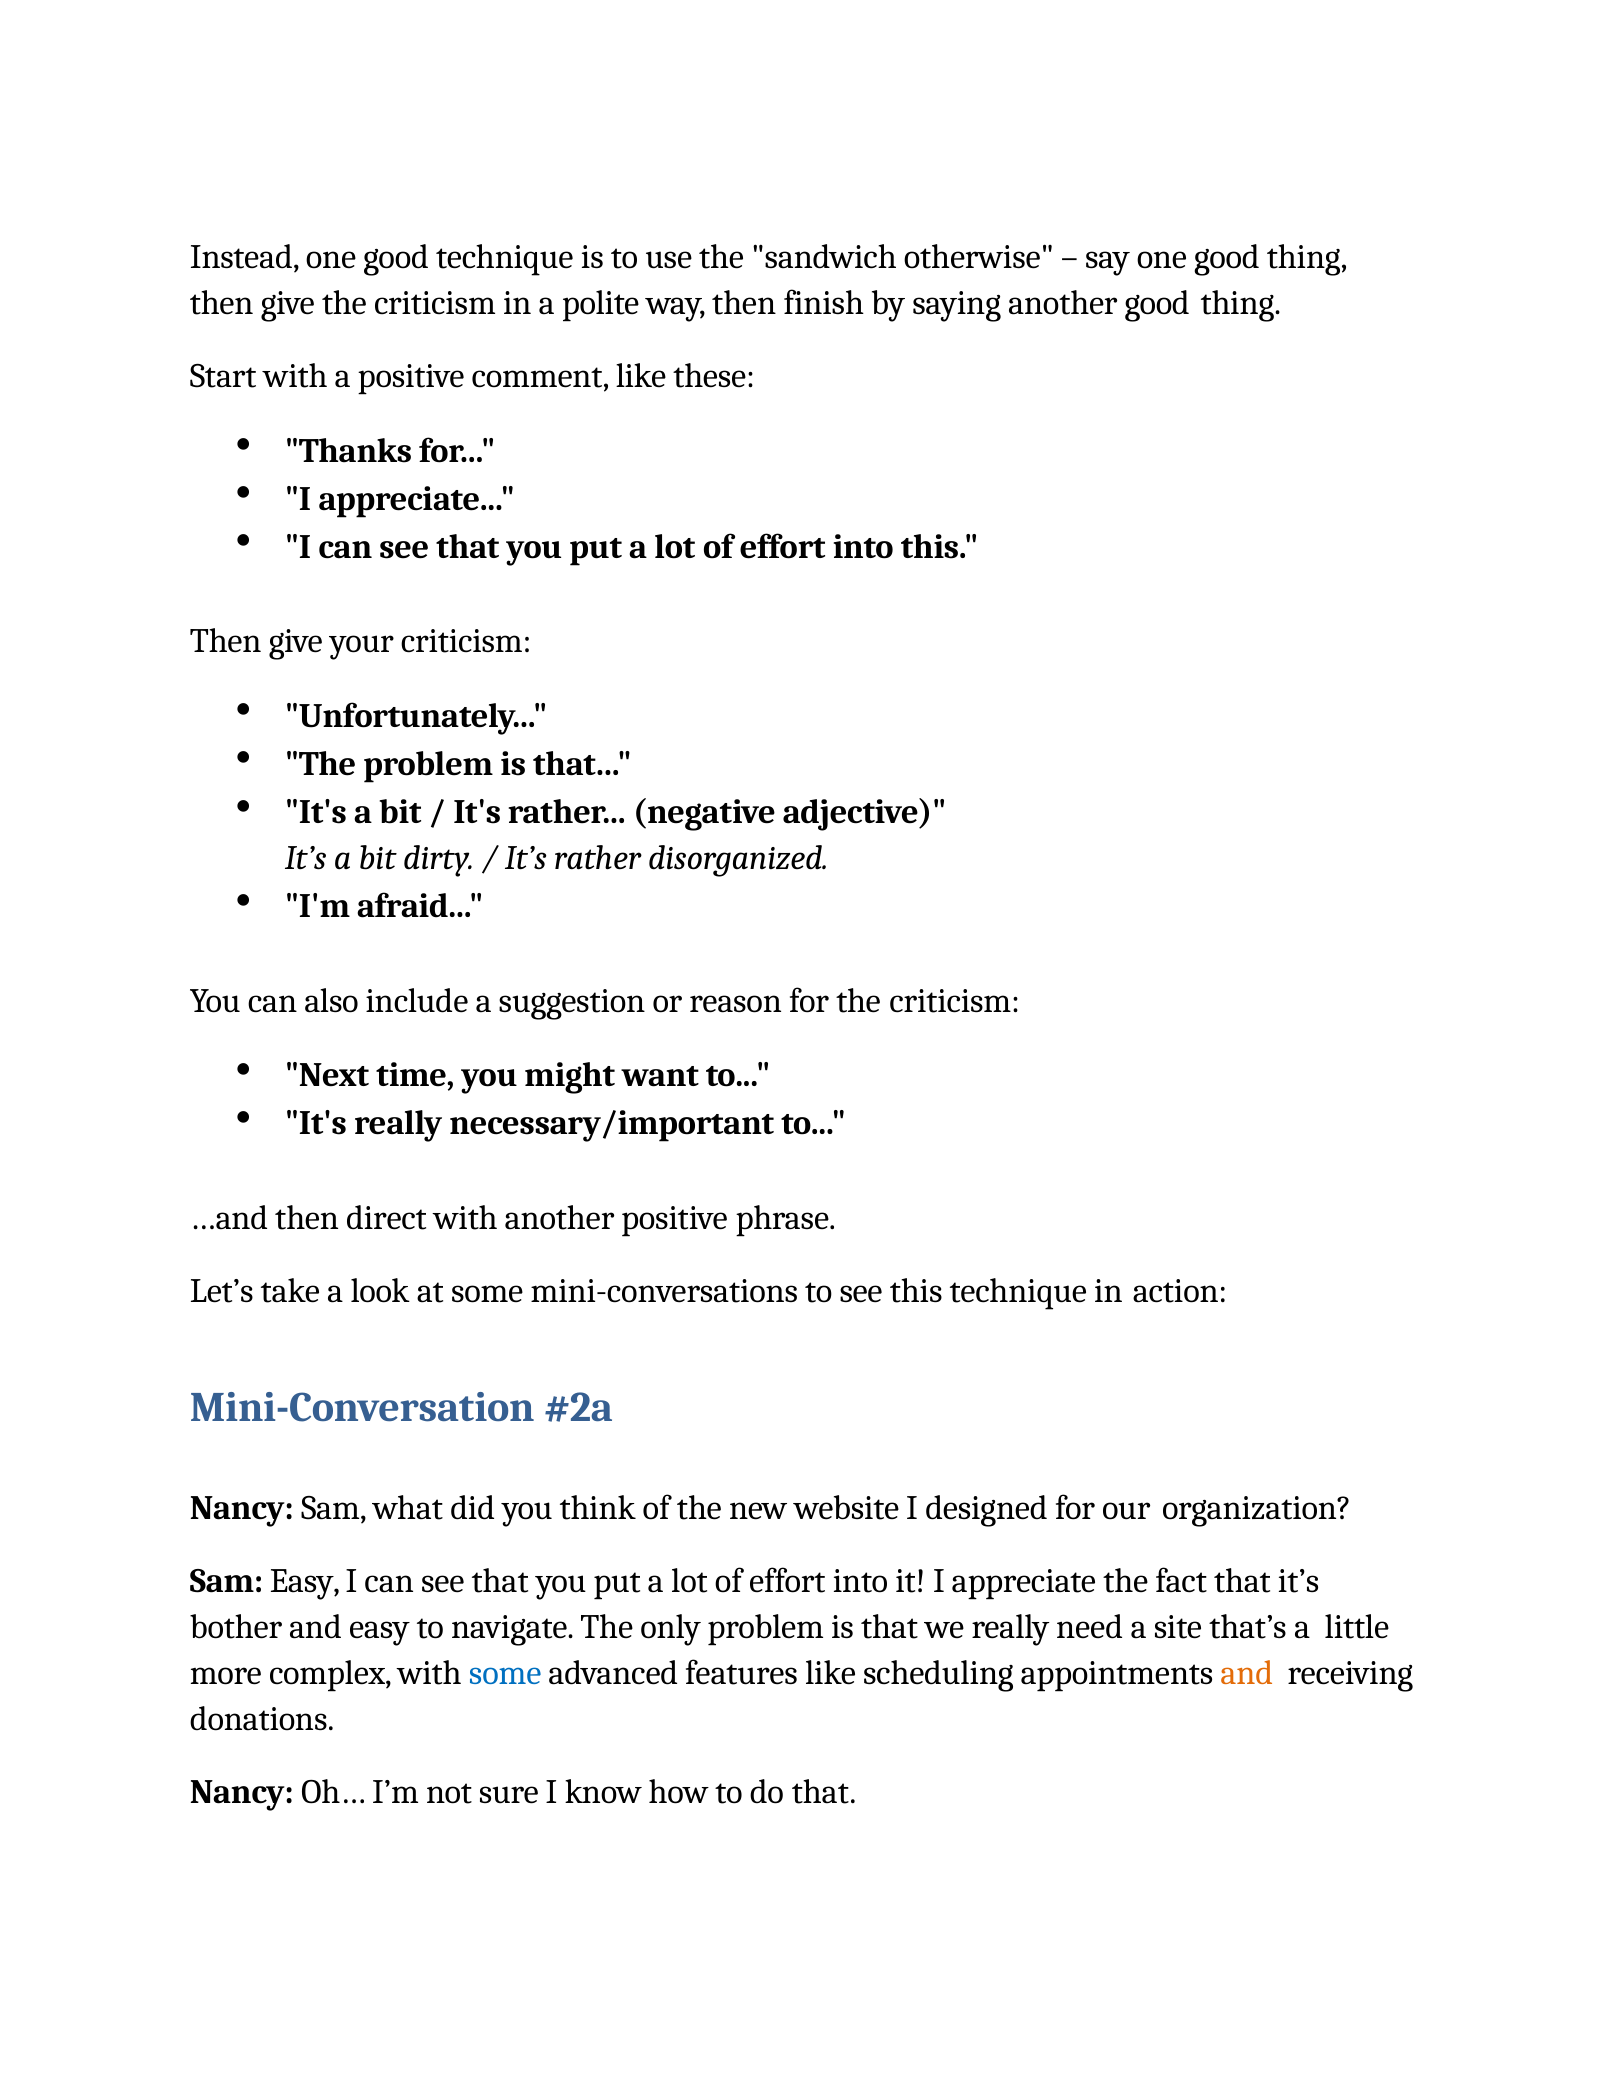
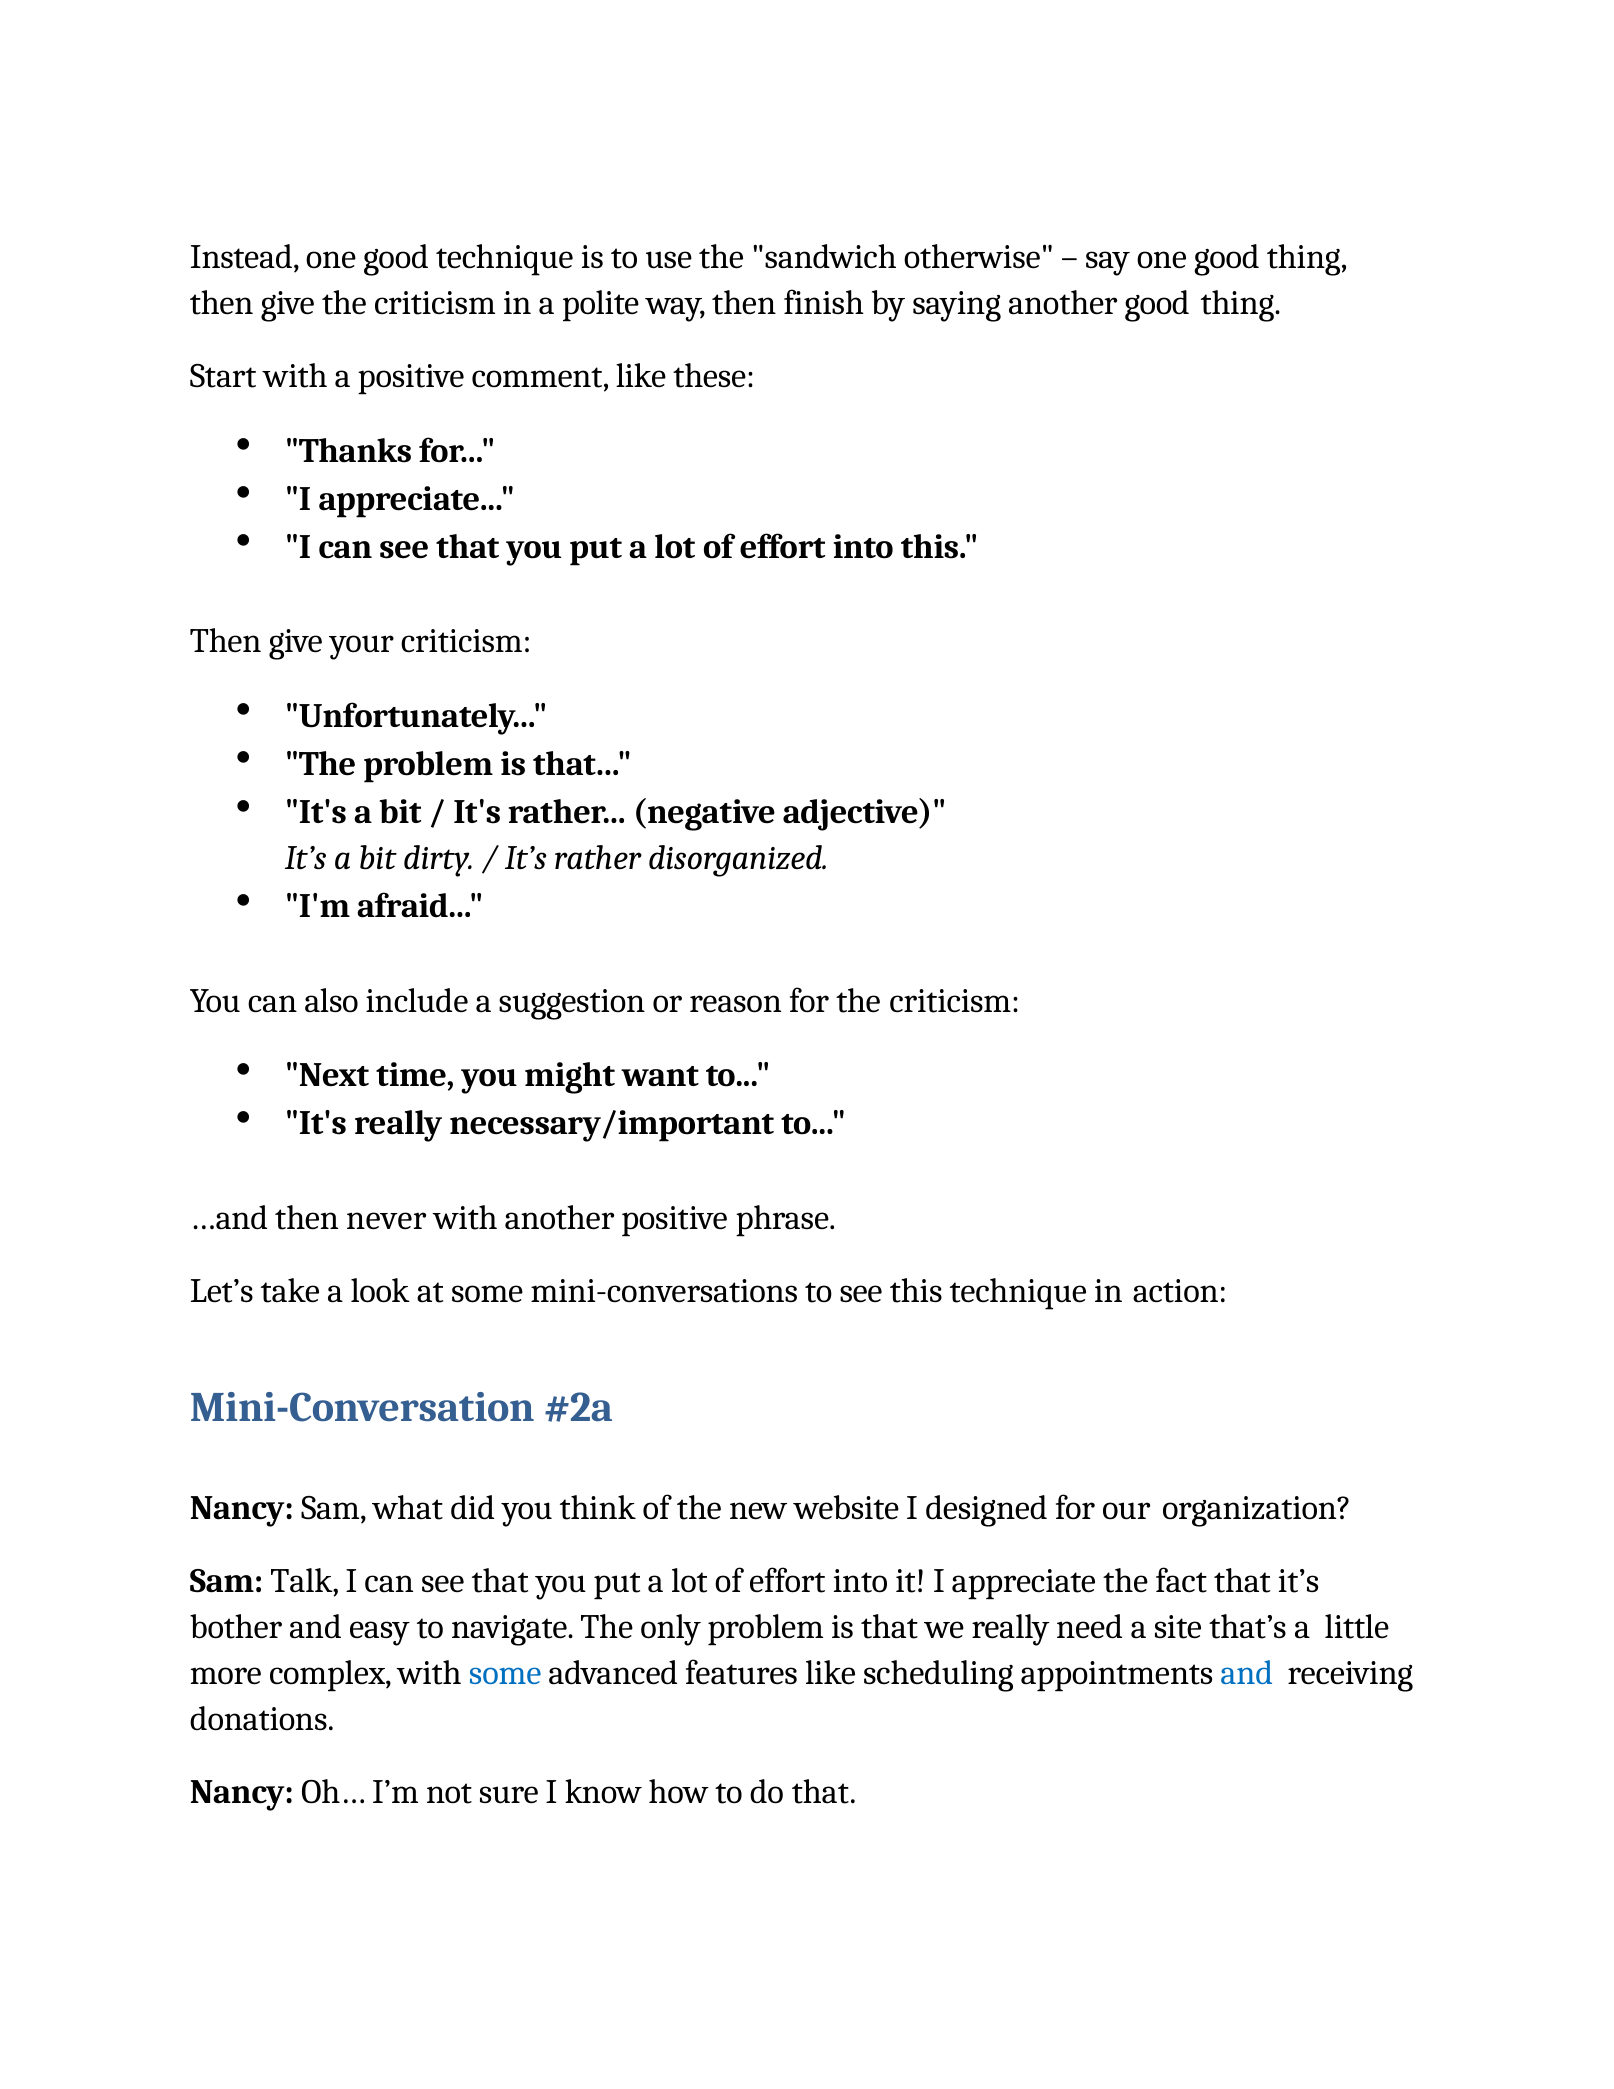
direct: direct -> never
Sam Easy: Easy -> Talk
and at (1247, 1673) colour: orange -> blue
